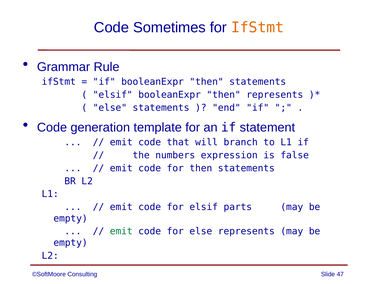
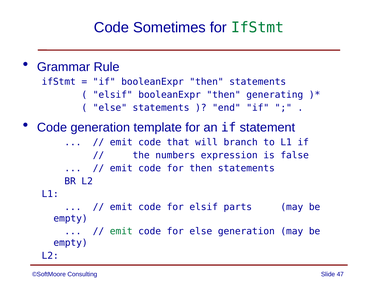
IfStmt at (258, 28) colour: orange -> green
then represents: represents -> generating
else represents: represents -> generation
